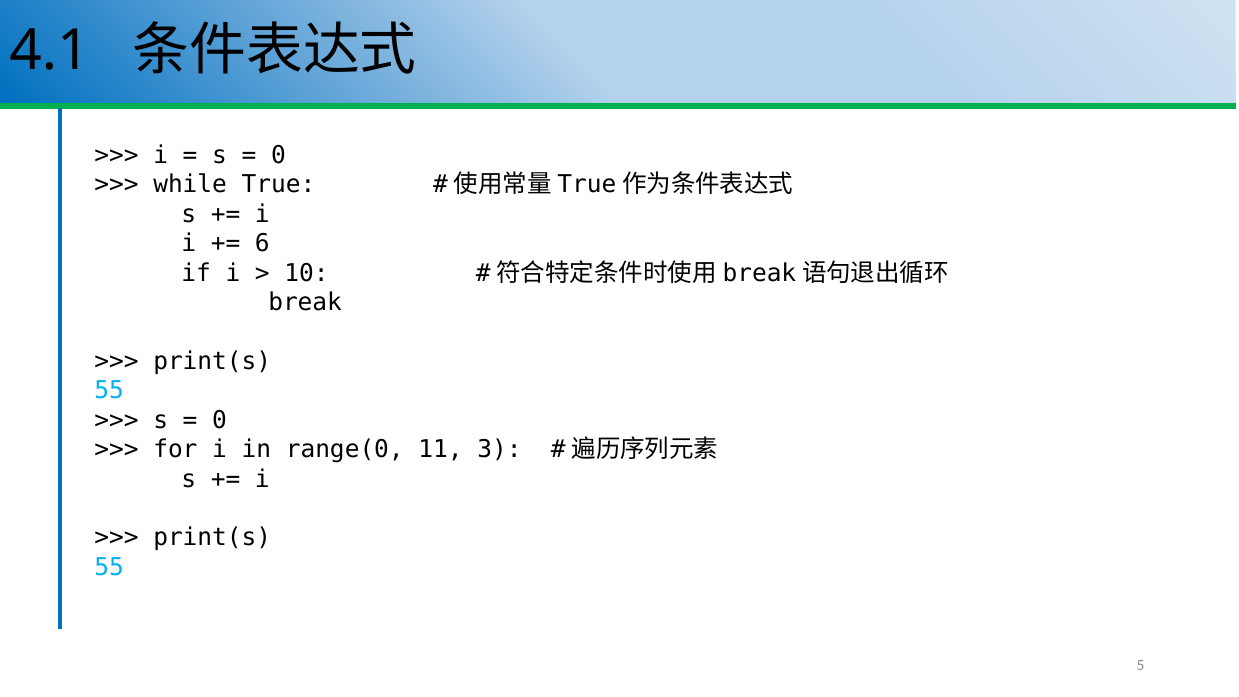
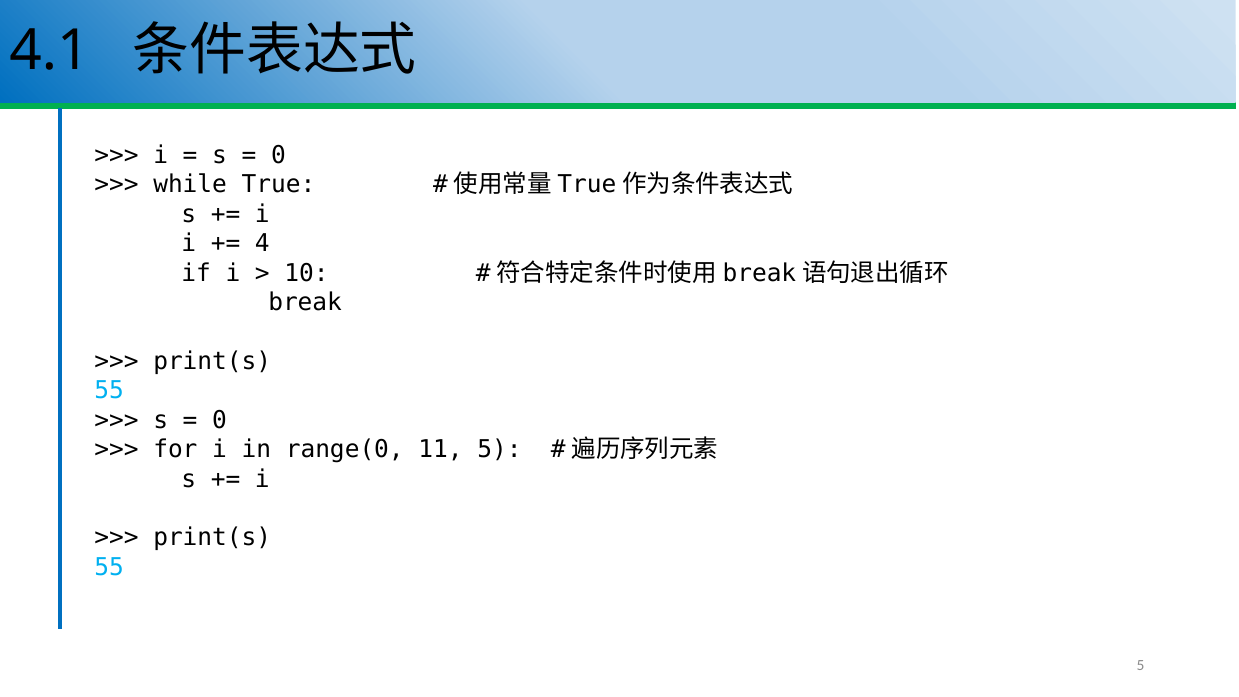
6: 6 -> 4
11 3: 3 -> 5
